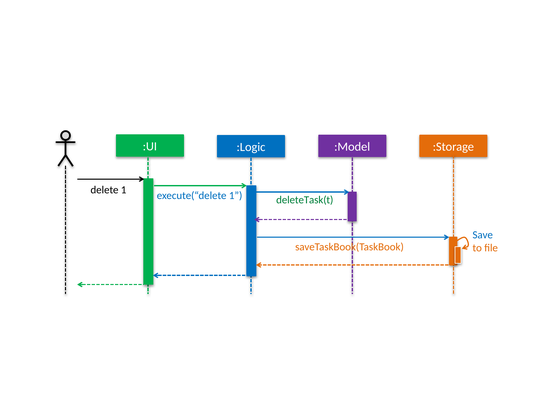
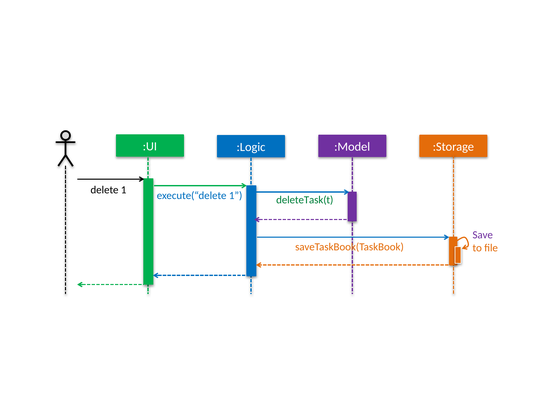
Save colour: blue -> purple
